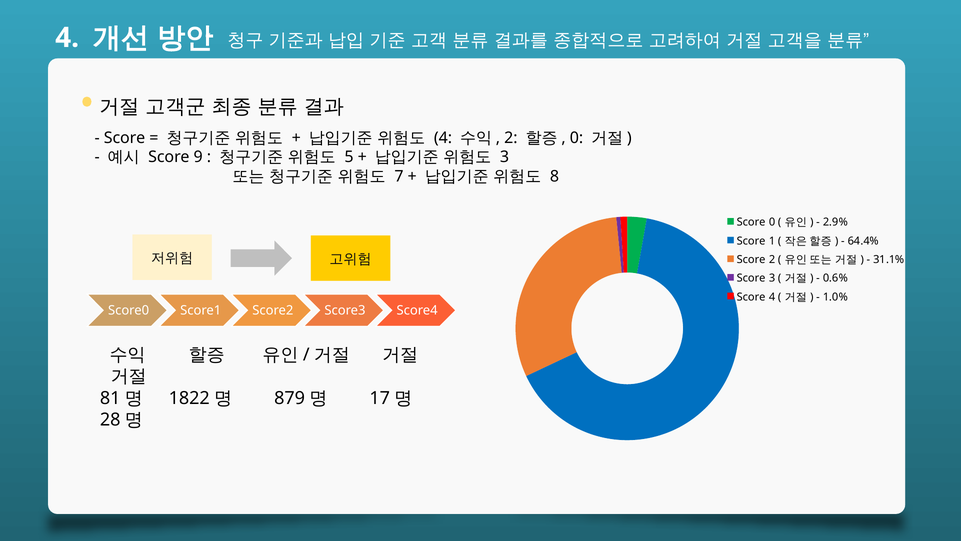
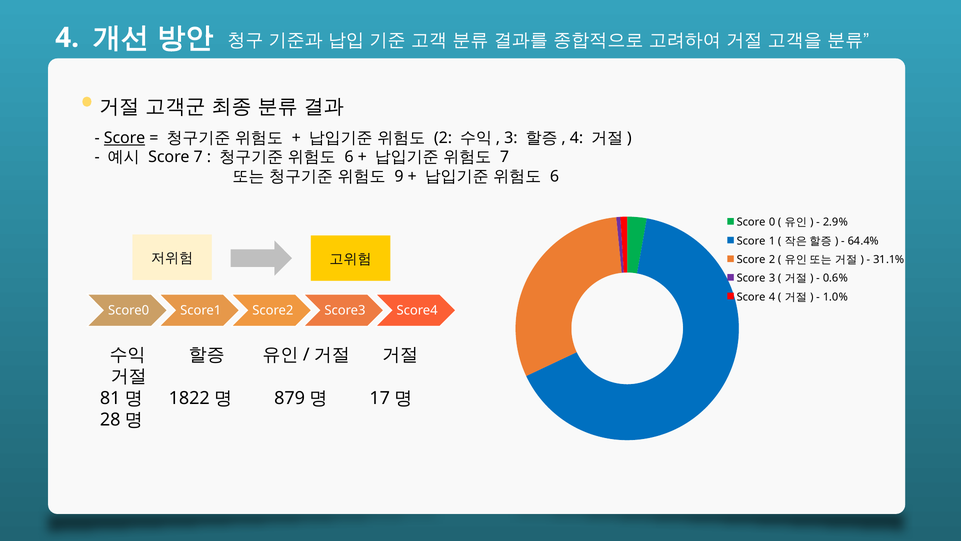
Score at (125, 138) underline: none -> present
4 at (443, 138): 4 -> 2
2 at (511, 138): 2 -> 3
0 at (576, 138): 0 -> 4
Score 9: 9 -> 7
5 at (349, 157): 5 -> 6
3 at (505, 157): 3 -> 7
7: 7 -> 9
8 at (555, 176): 8 -> 6
